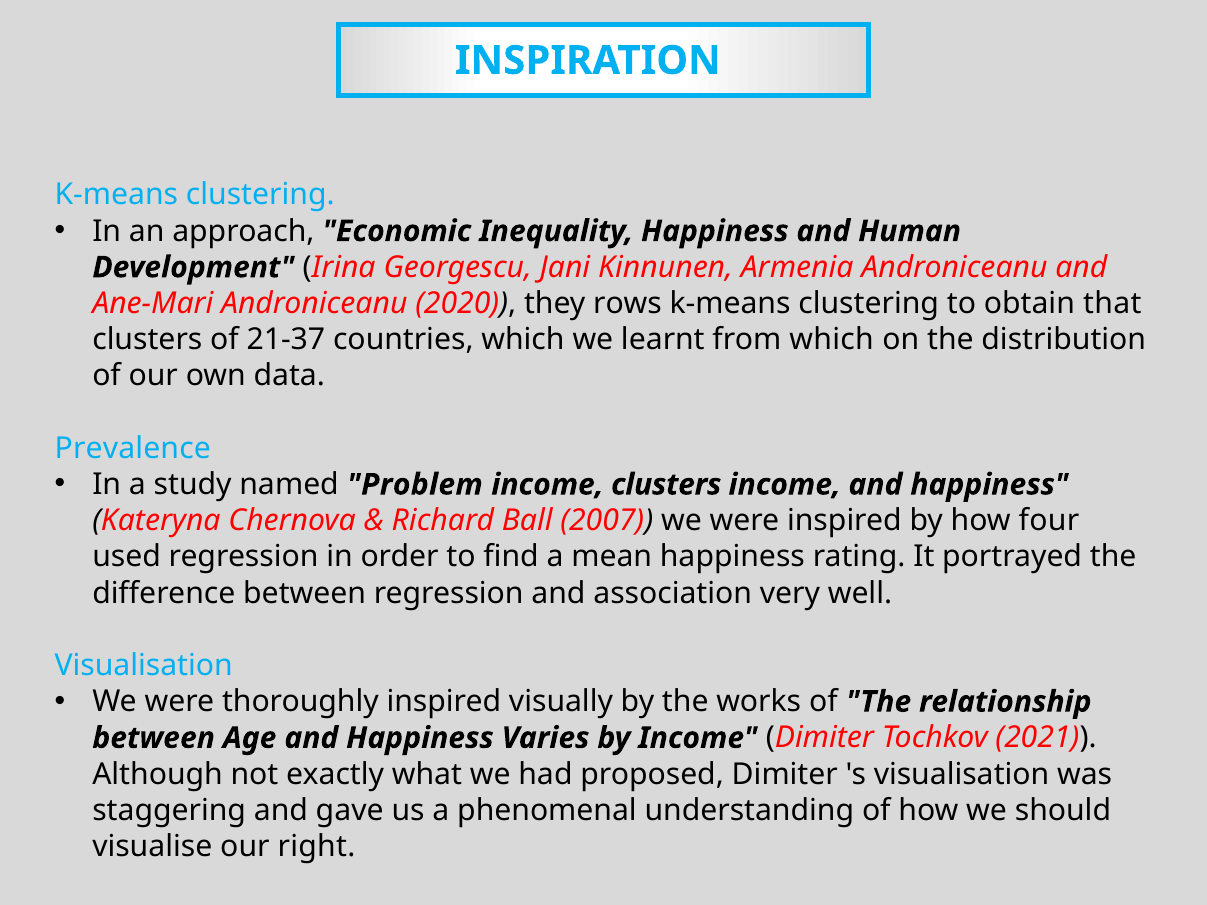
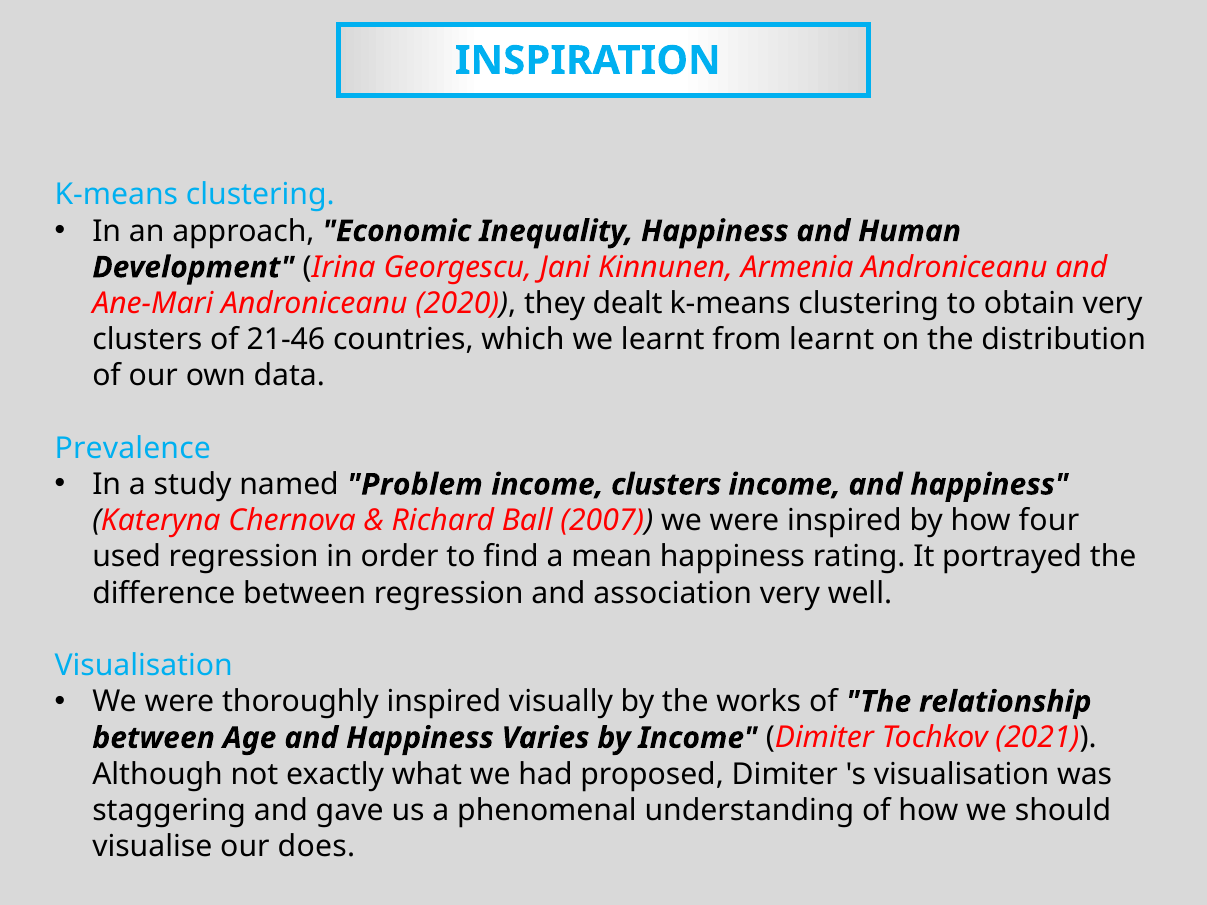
rows: rows -> dealt
obtain that: that -> very
21-37: 21-37 -> 21-46
from which: which -> learnt
right: right -> does
